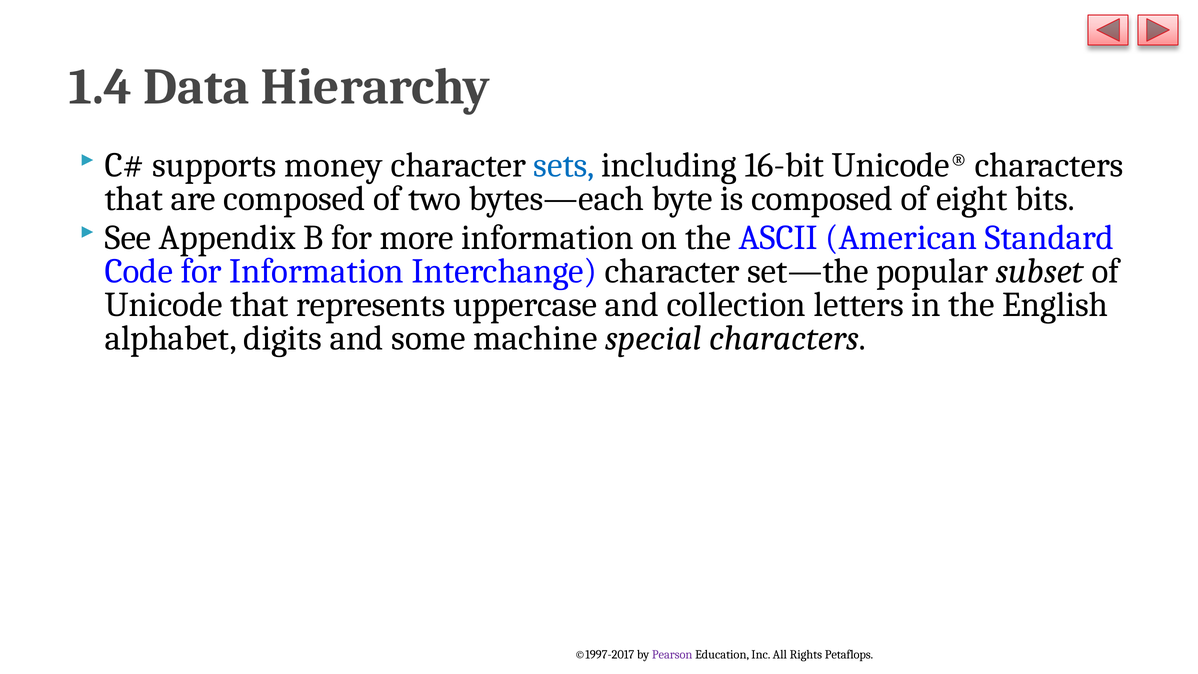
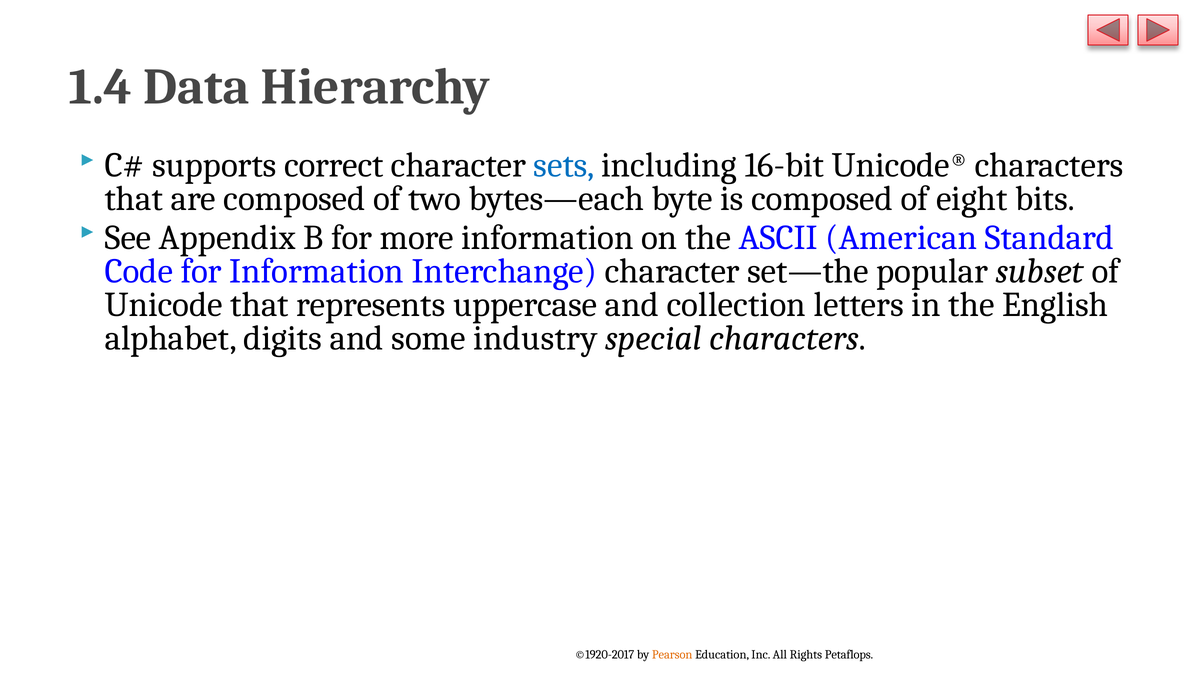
money: money -> correct
machine: machine -> industry
©1997-2017: ©1997-2017 -> ©1920-2017
Pearson colour: purple -> orange
